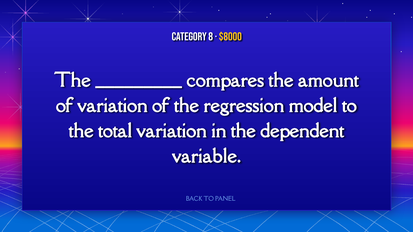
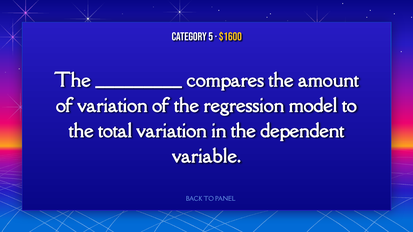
8: 8 -> 5
$8000: $8000 -> $1600
